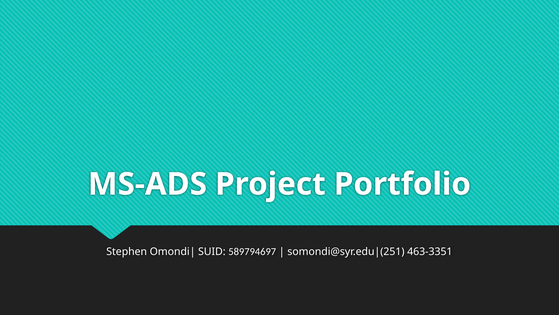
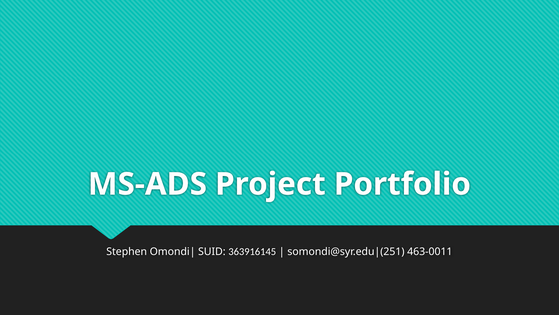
589794697: 589794697 -> 363916145
463-3351: 463-3351 -> 463-0011
